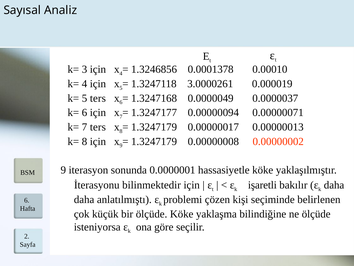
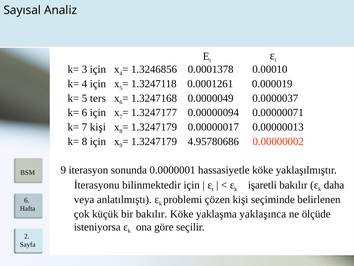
3.0000261: 3.0000261 -> 0.0001261
7 ters: ters -> kişi
0.00000008: 0.00000008 -> 4.95780686
daha at (84, 199): daha -> veya
bir ölçüde: ölçüde -> bakılır
bilindiğine: bilindiğine -> yaklaşınca
